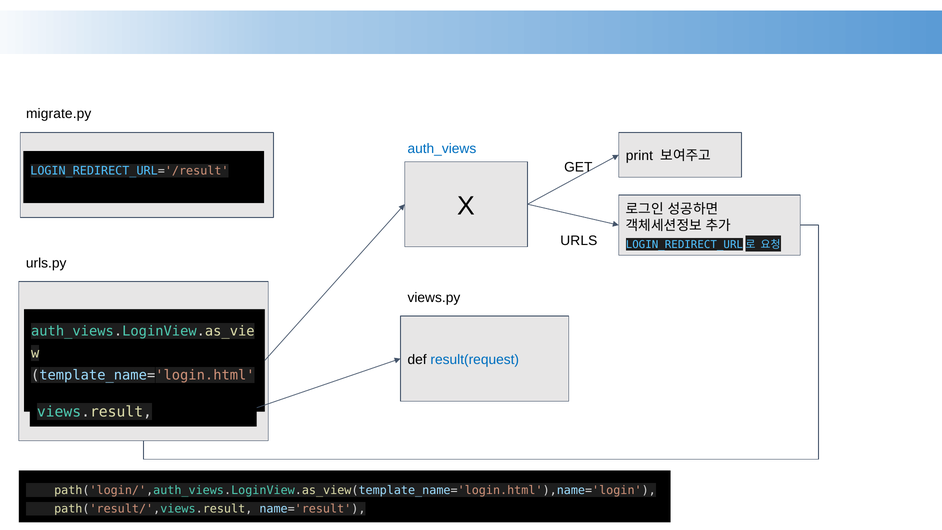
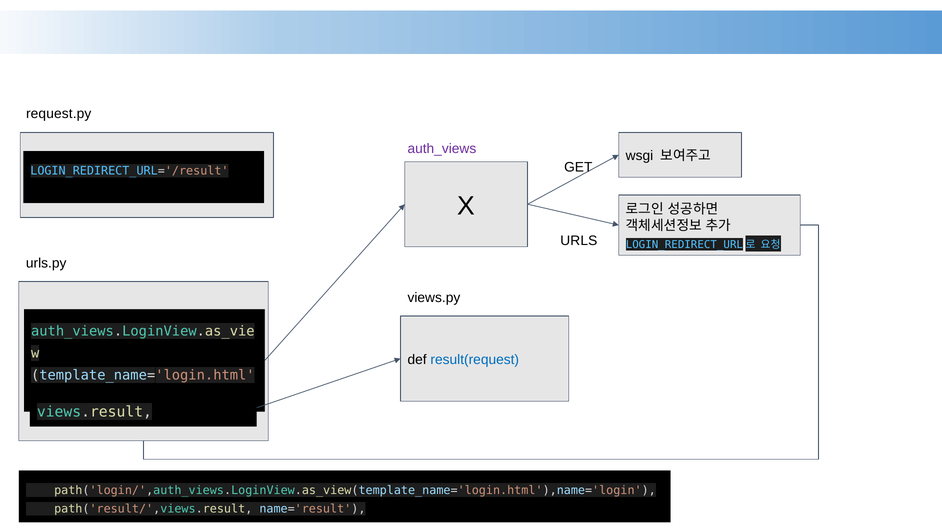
migrate.py: migrate.py -> request.py
auth_views colour: blue -> purple
print: print -> wsgi
